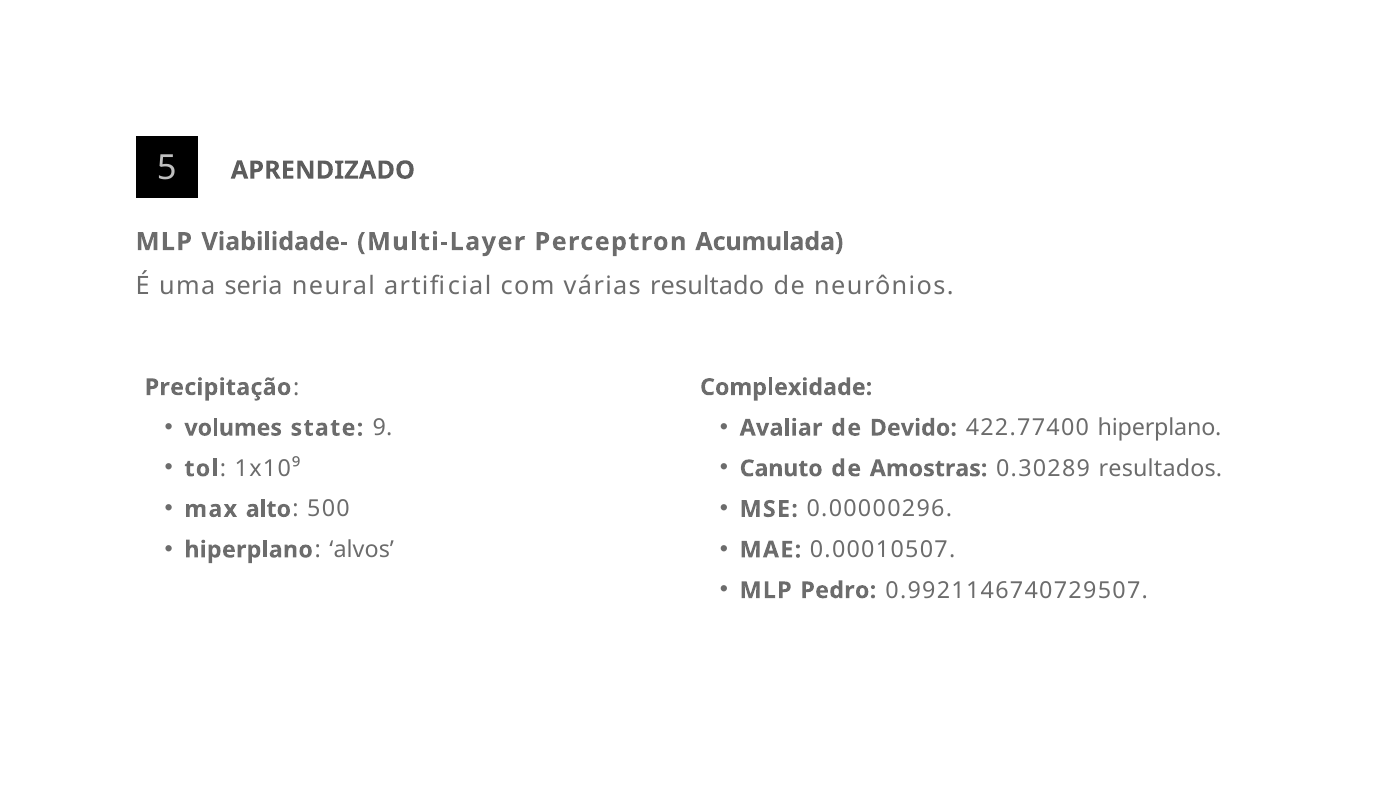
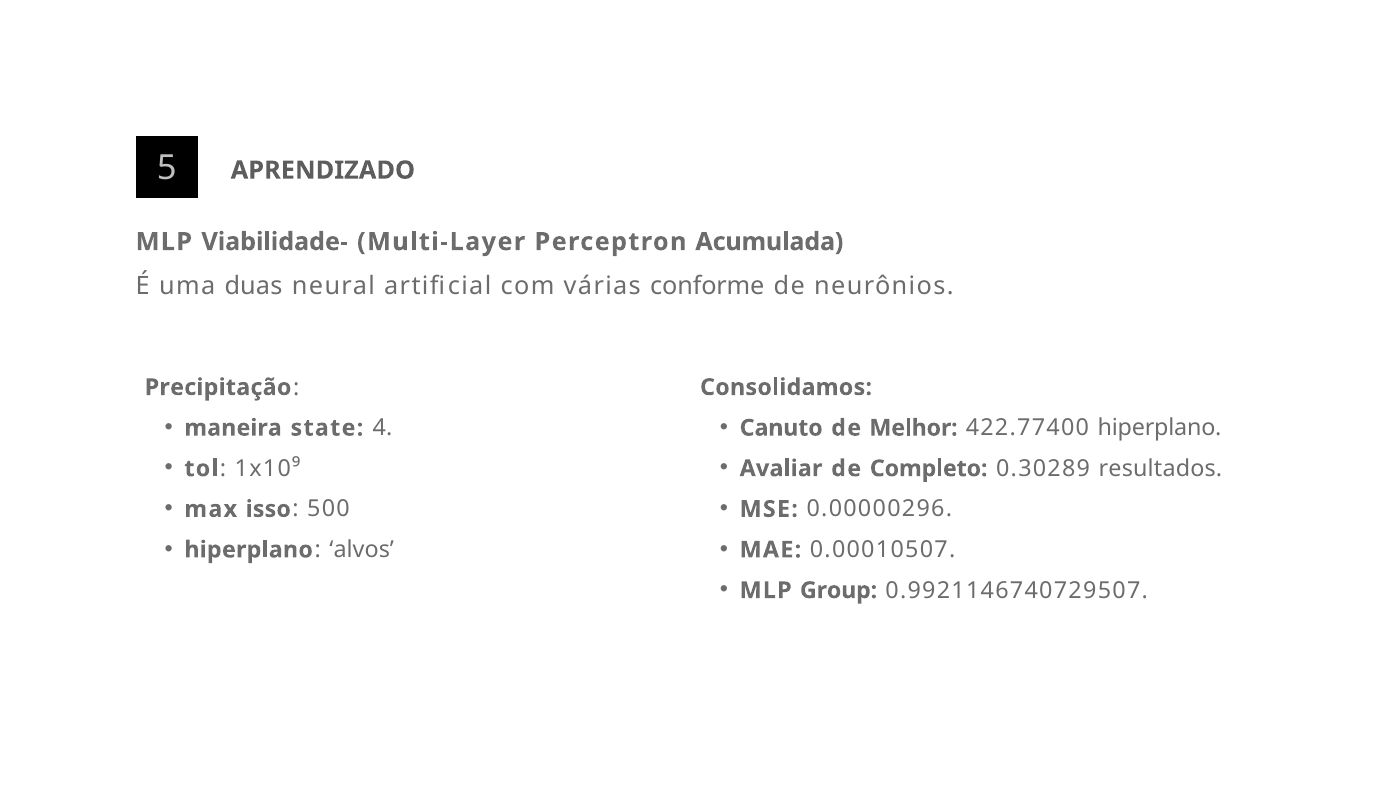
seria: seria -> duas
resultado: resultado -> conforme
Complexidade: Complexidade -> Consolidamos
volumes: volumes -> maneira
9: 9 -> 4
Avaliar: Avaliar -> Canuto
Devido: Devido -> Melhor
Canuto: Canuto -> Avaliar
Amostras: Amostras -> Completo
alto: alto -> isso
Pedro: Pedro -> Group
